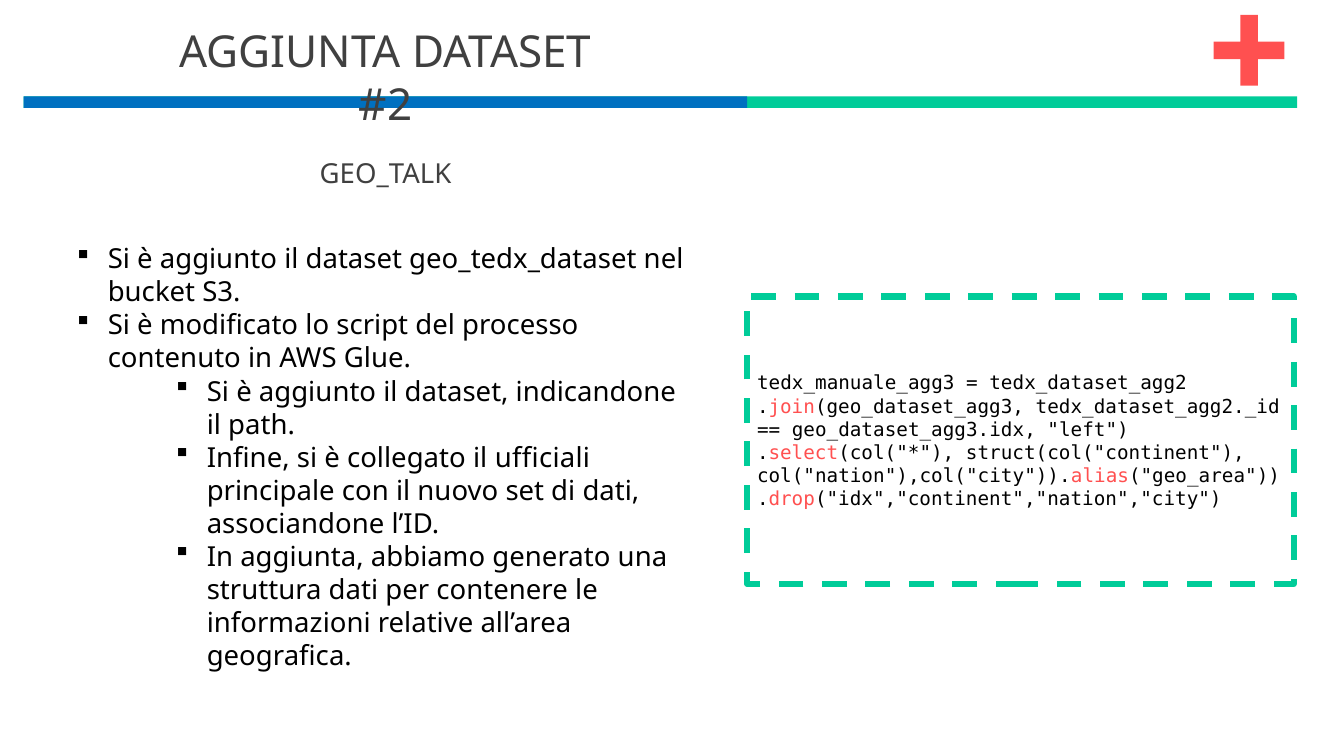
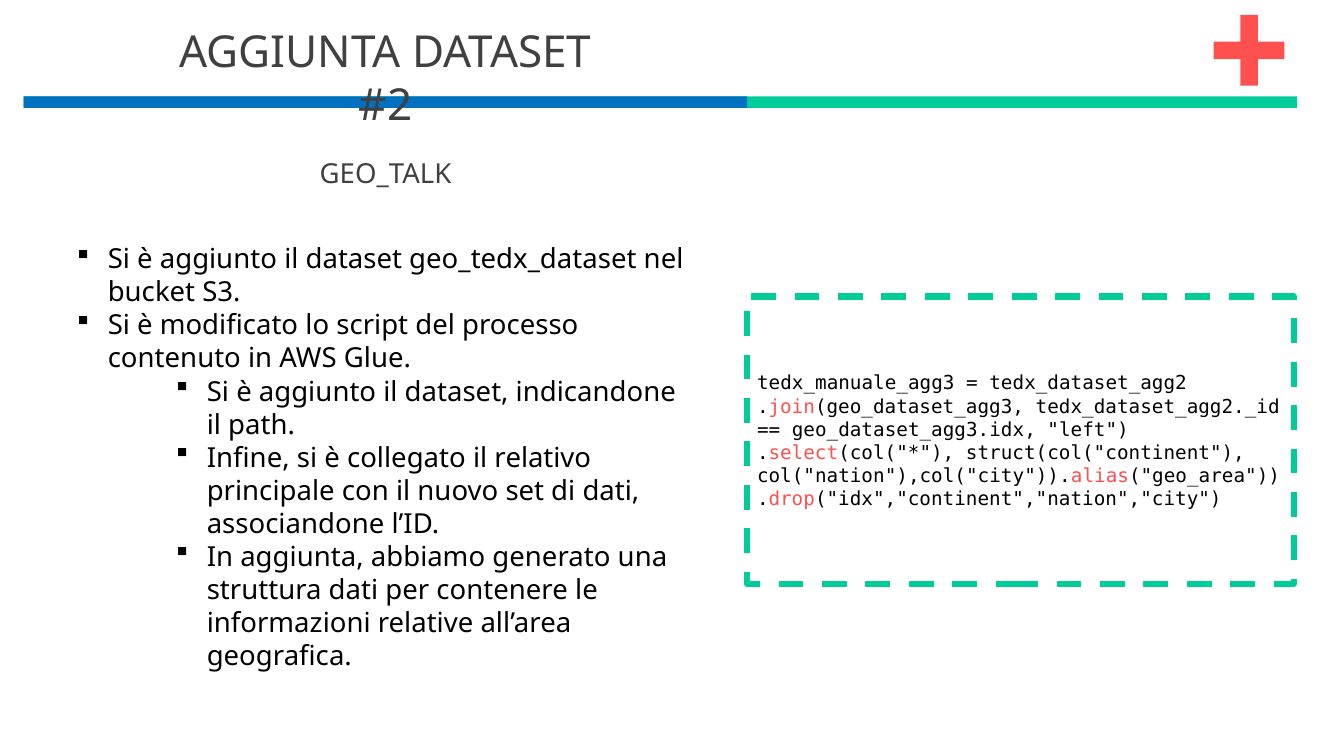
ufficiali: ufficiali -> relativo
